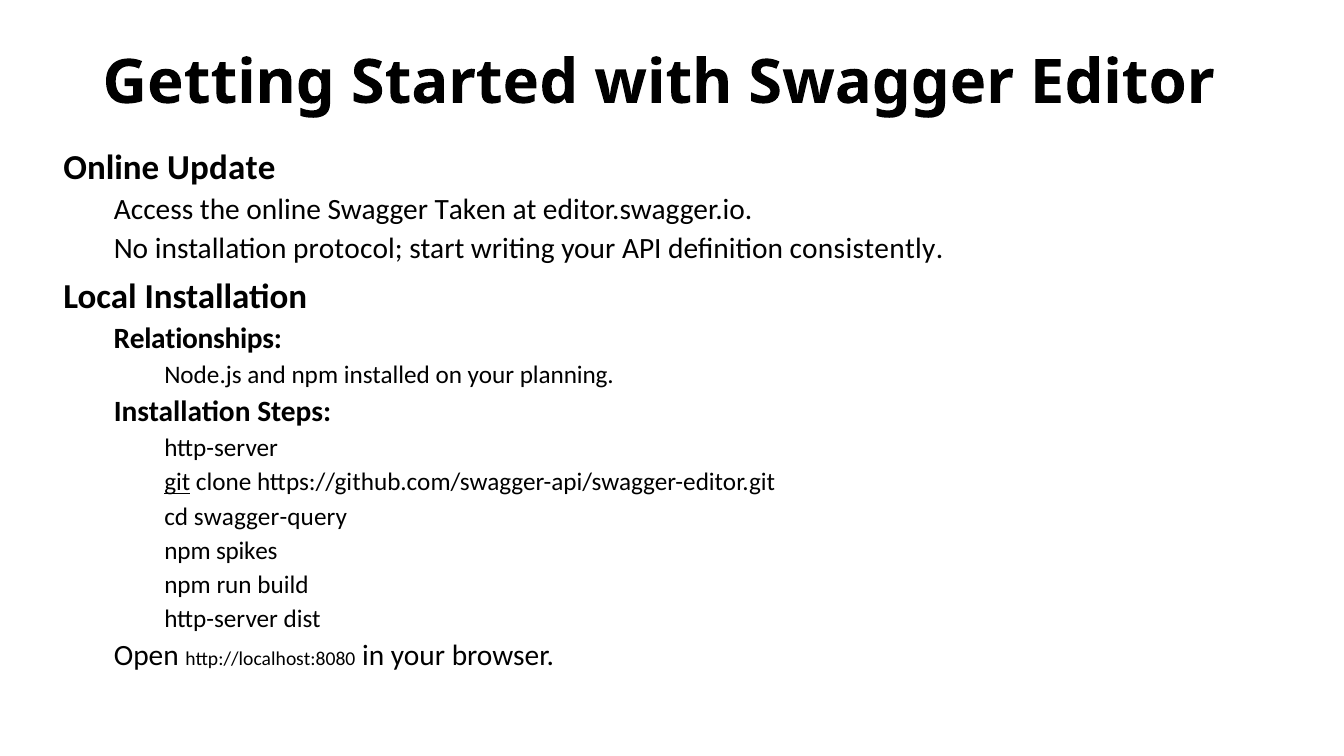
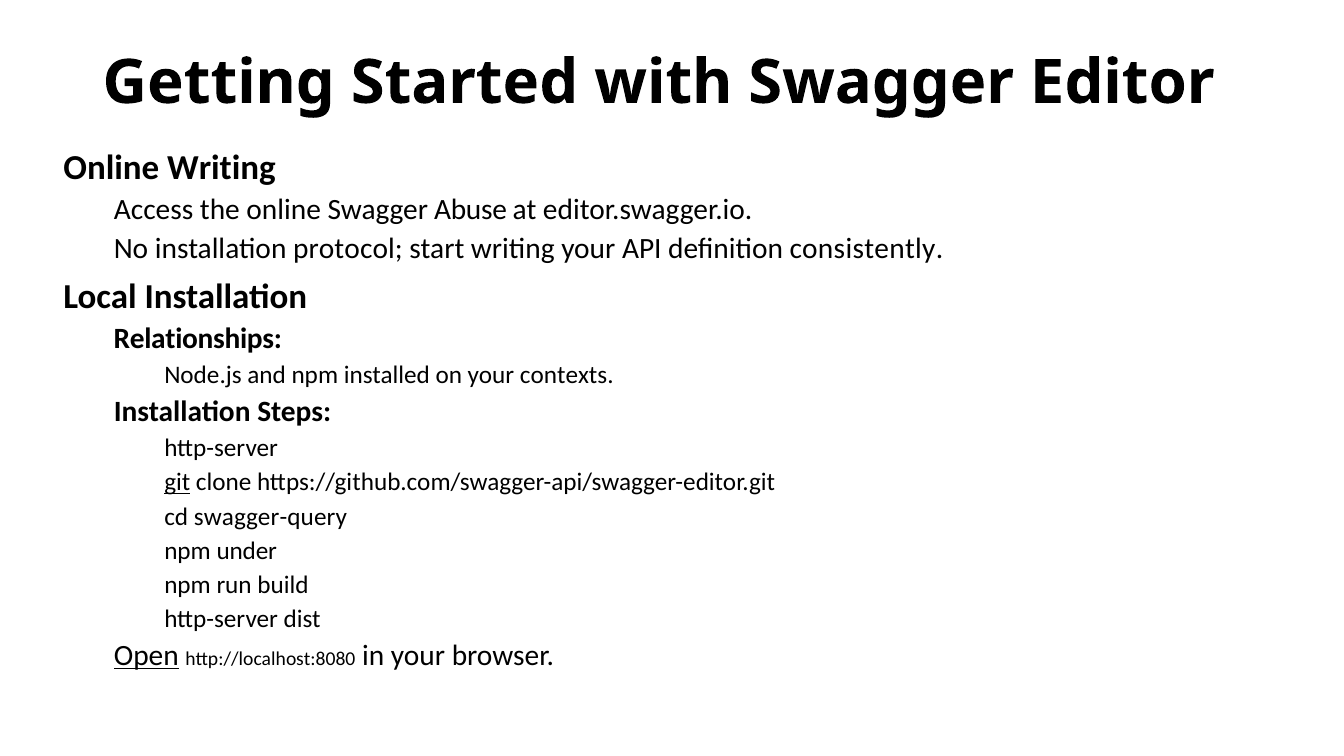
Online Update: Update -> Writing
Taken: Taken -> Abuse
planning: planning -> contexts
spikes: spikes -> under
Open underline: none -> present
